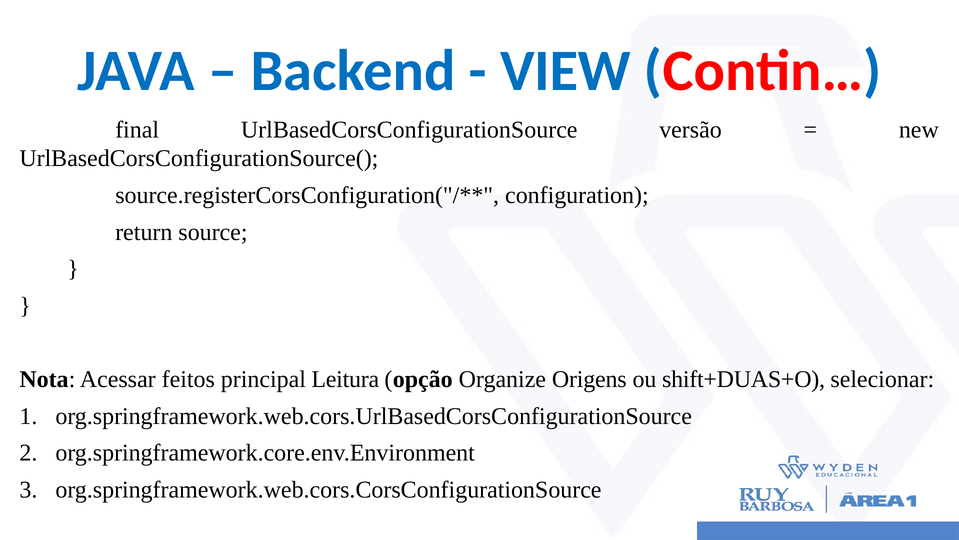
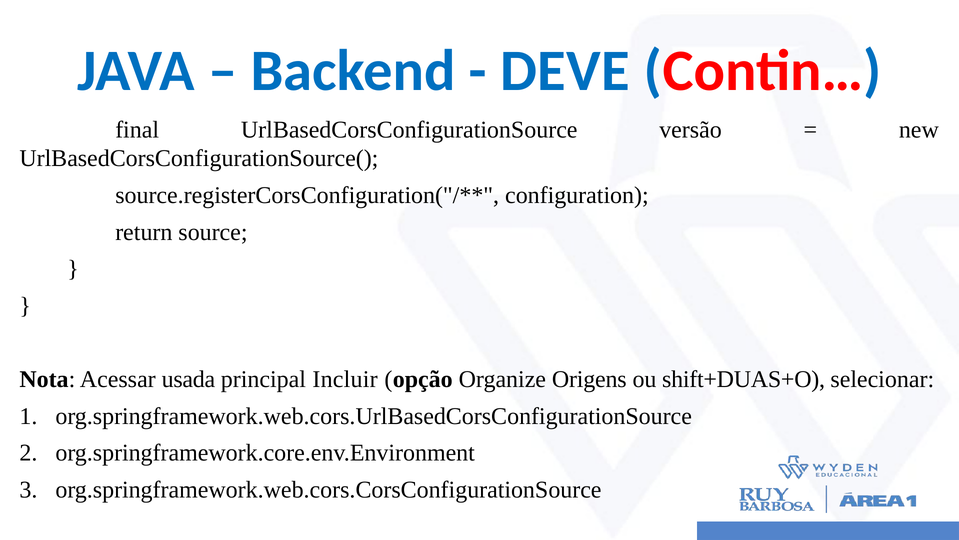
VIEW: VIEW -> DEVE
feitos: feitos -> usada
Leitura: Leitura -> Incluir
